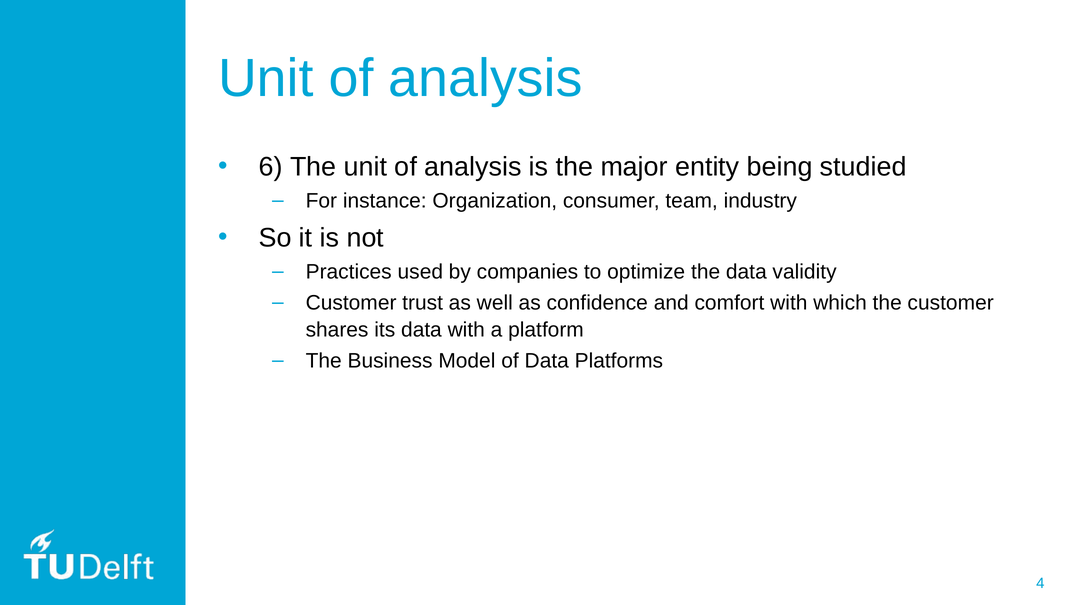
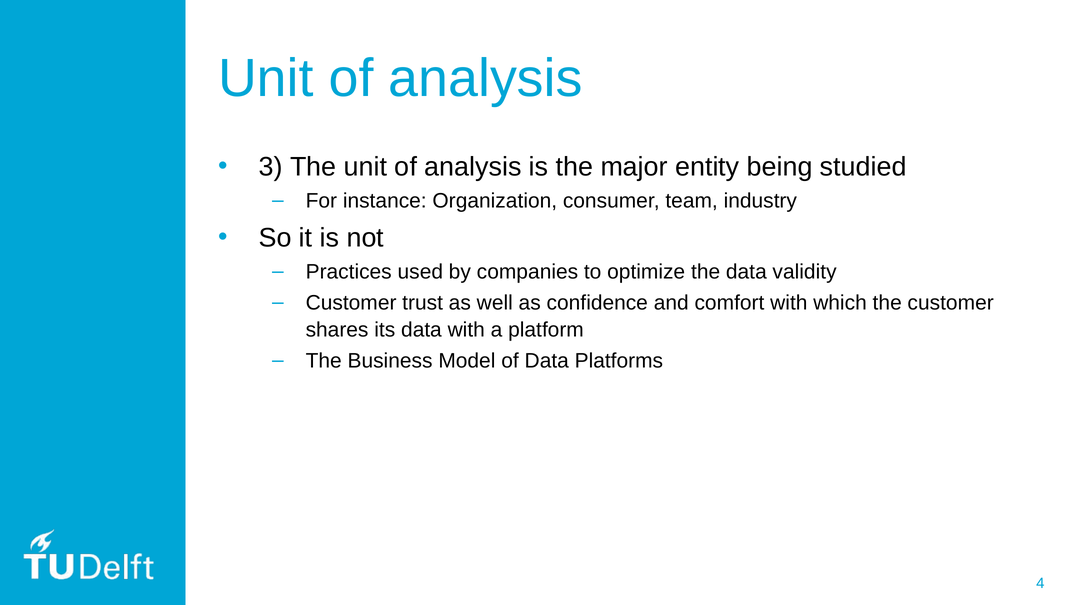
6: 6 -> 3
